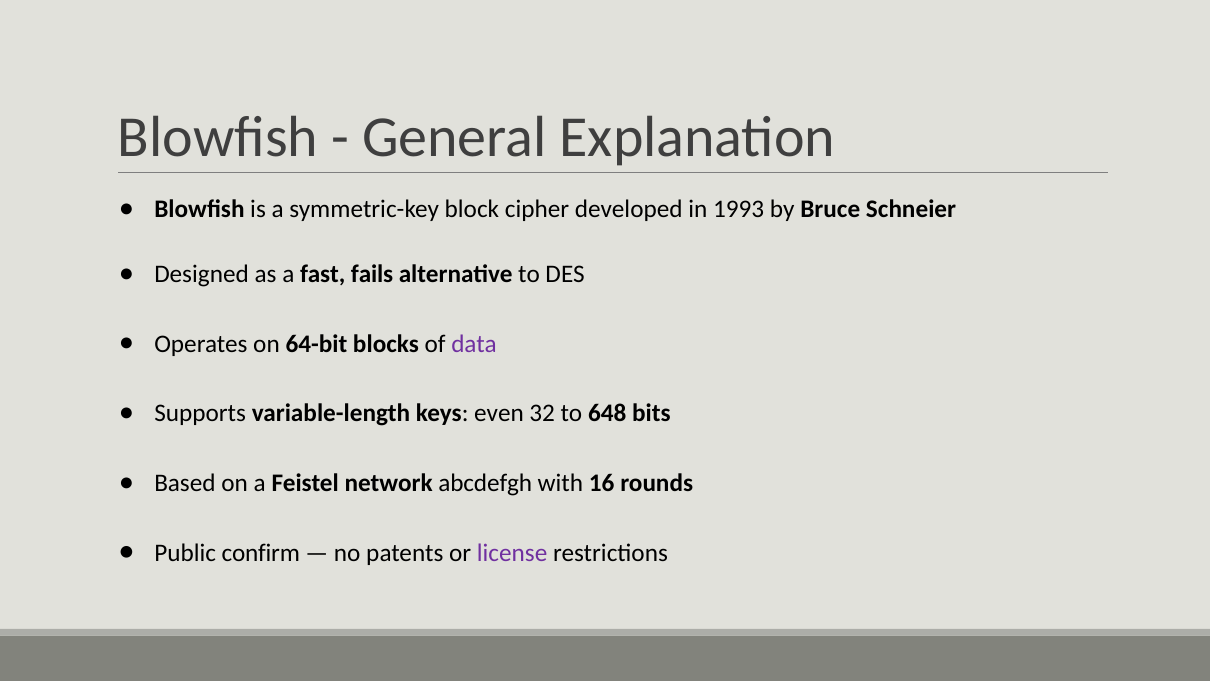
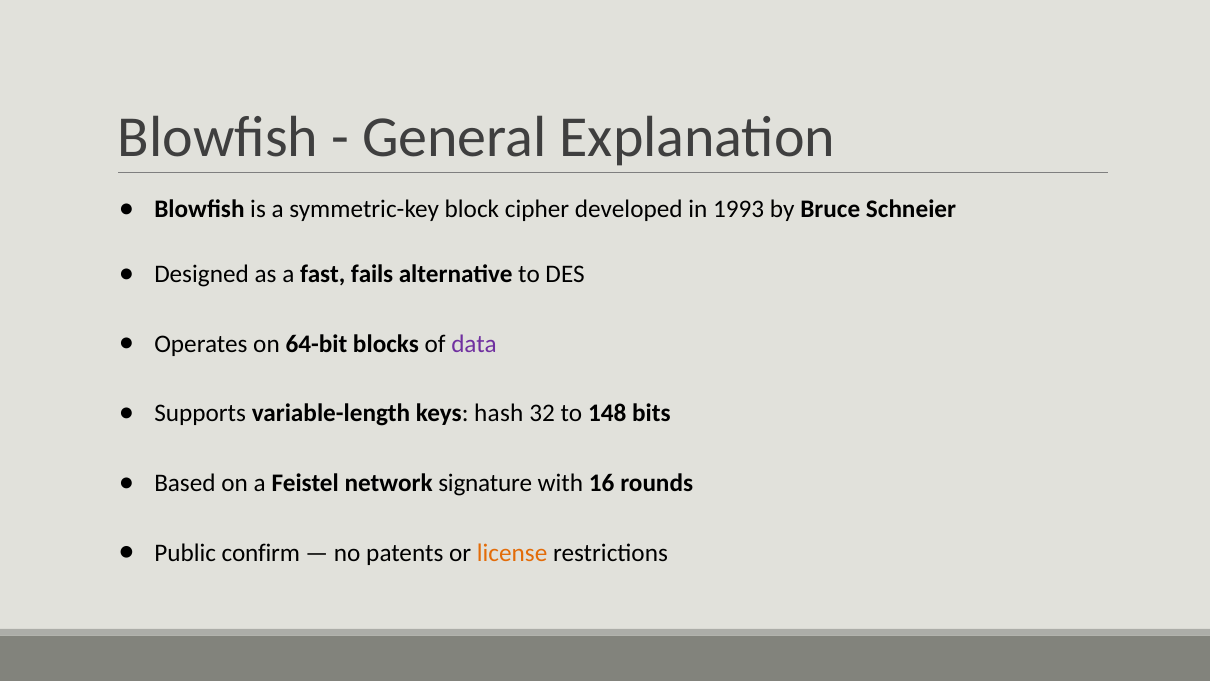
even: even -> hash
648: 648 -> 148
abcdefgh: abcdefgh -> signature
license colour: purple -> orange
